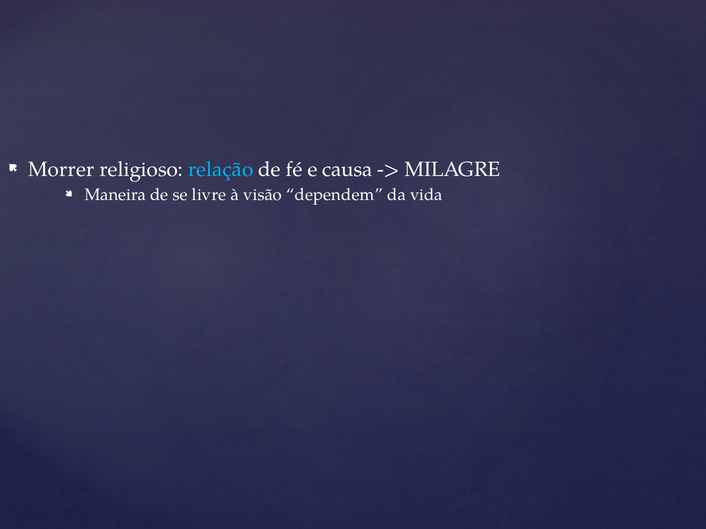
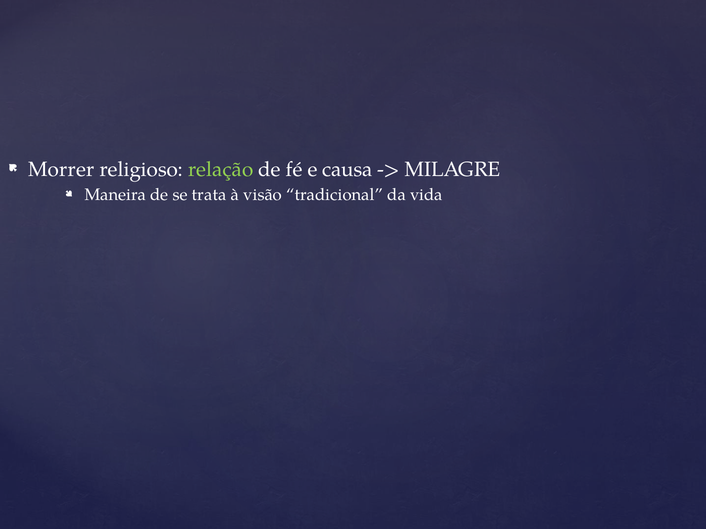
relação colour: light blue -> light green
livre: livre -> trata
dependem: dependem -> tradicional
